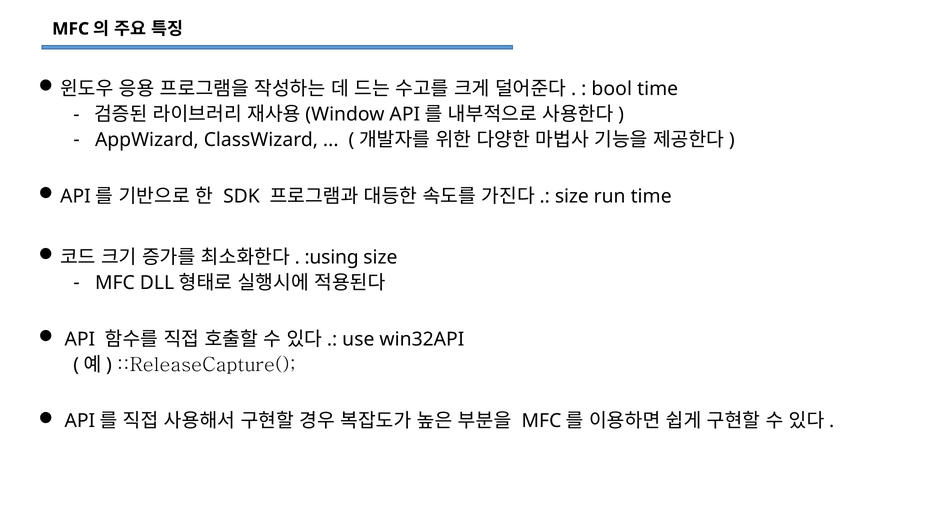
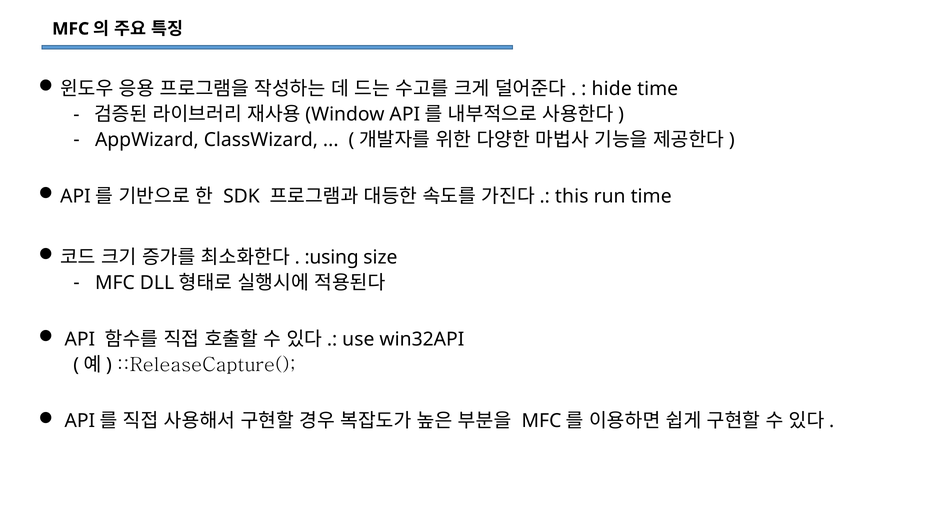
bool: bool -> hide
size at (572, 196): size -> this
